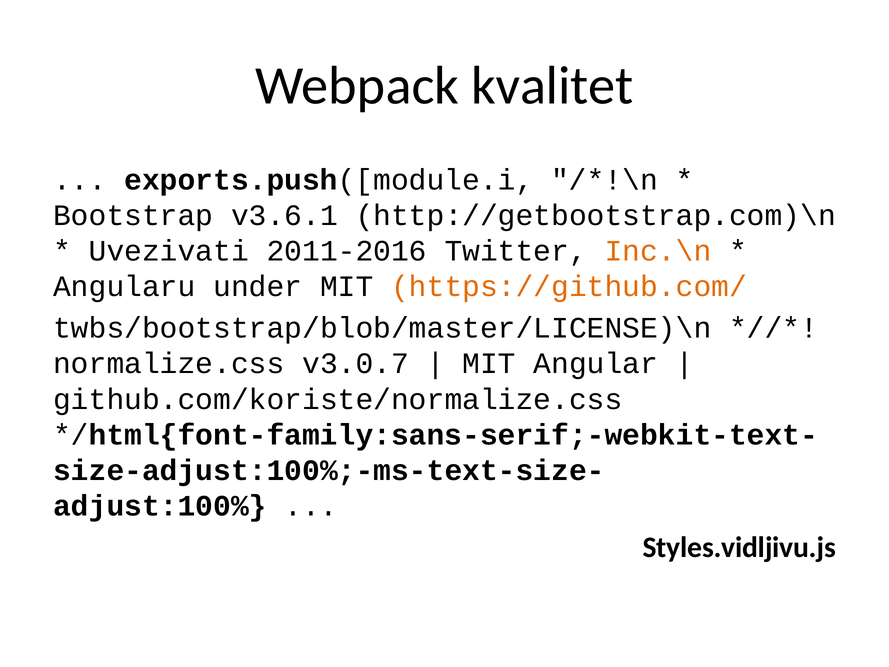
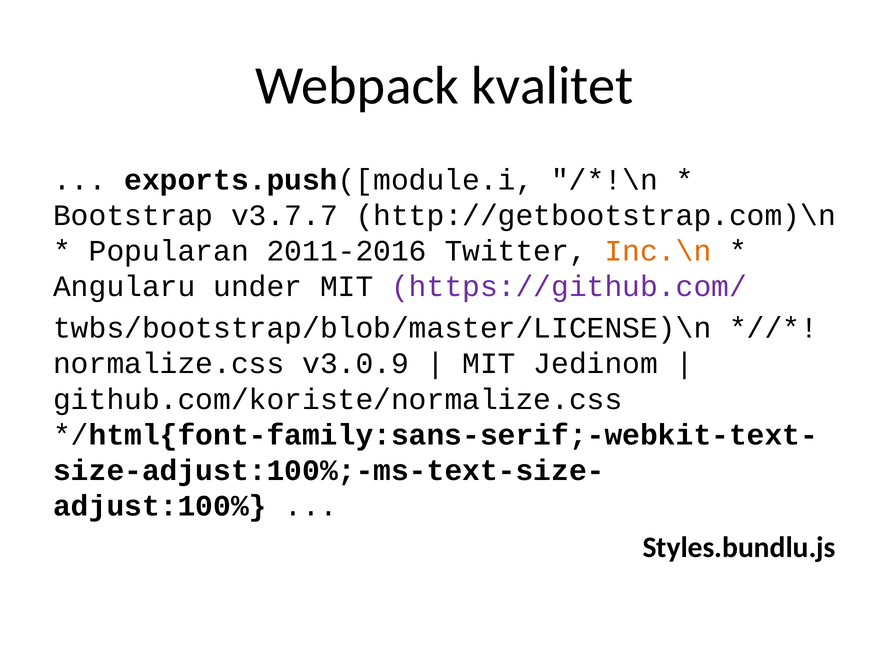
v3.6.1: v3.6.1 -> v3.7.7
Uvezivati: Uvezivati -> Popularan
https://github.com/ colour: orange -> purple
v3.0.7: v3.0.7 -> v3.0.9
Angular: Angular -> Jedinom
Styles.vidljivu.js: Styles.vidljivu.js -> Styles.bundlu.js
